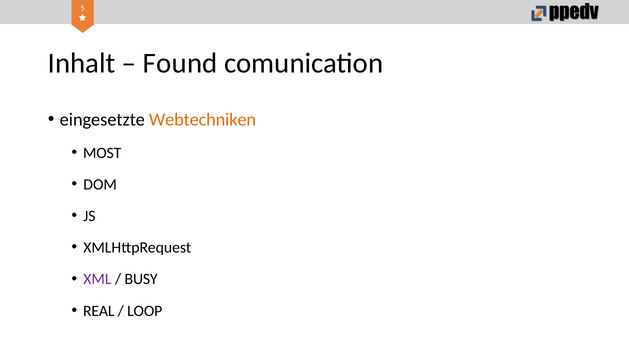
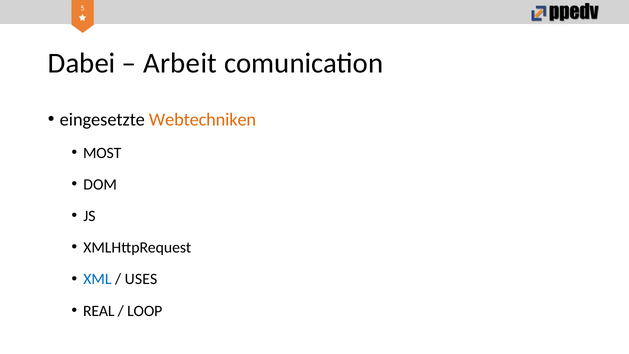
Inhalt: Inhalt -> Dabei
Found: Found -> Arbeit
XML colour: purple -> blue
BUSY: BUSY -> USES
